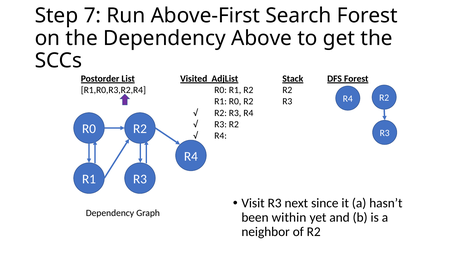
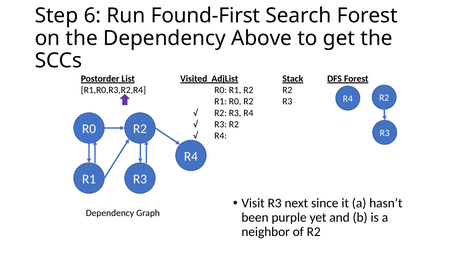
7: 7 -> 6
Above-First: Above-First -> Found-First
within: within -> purple
